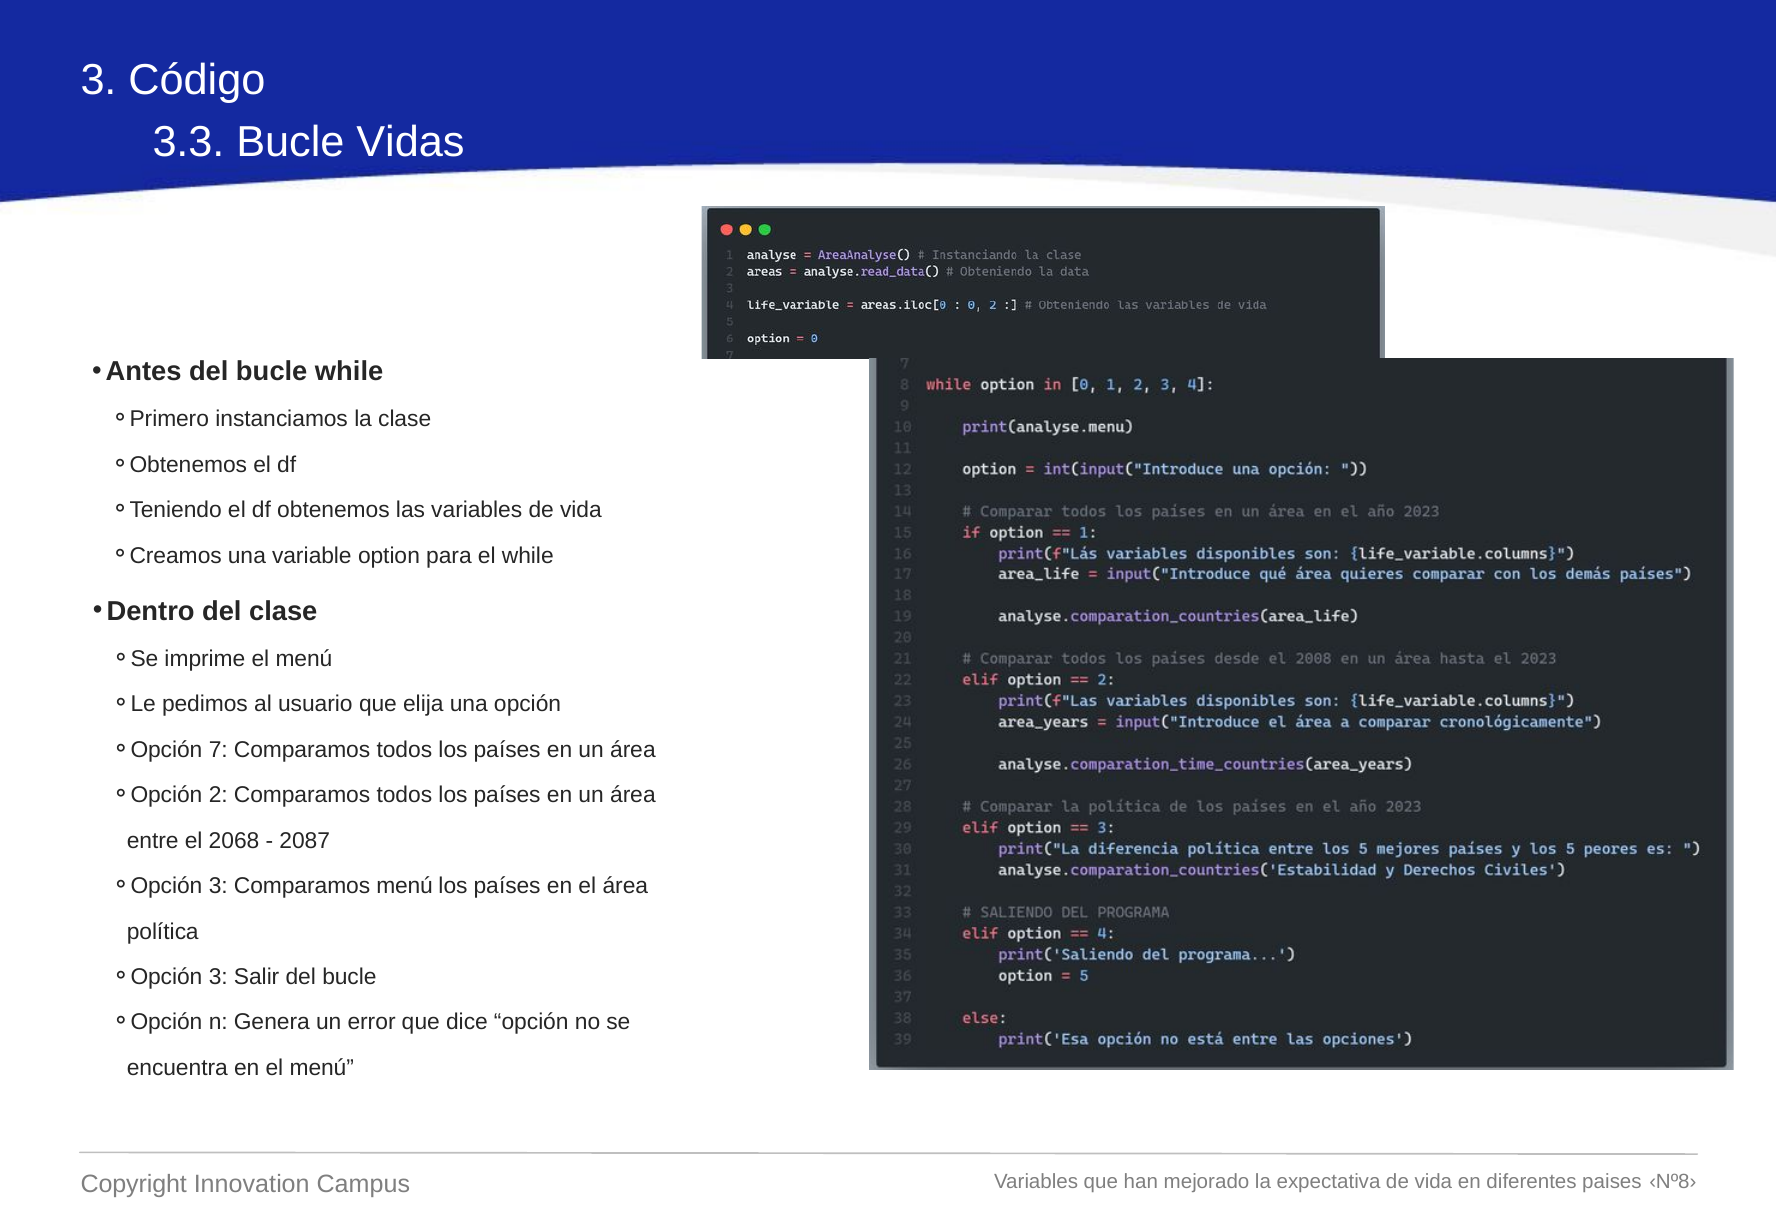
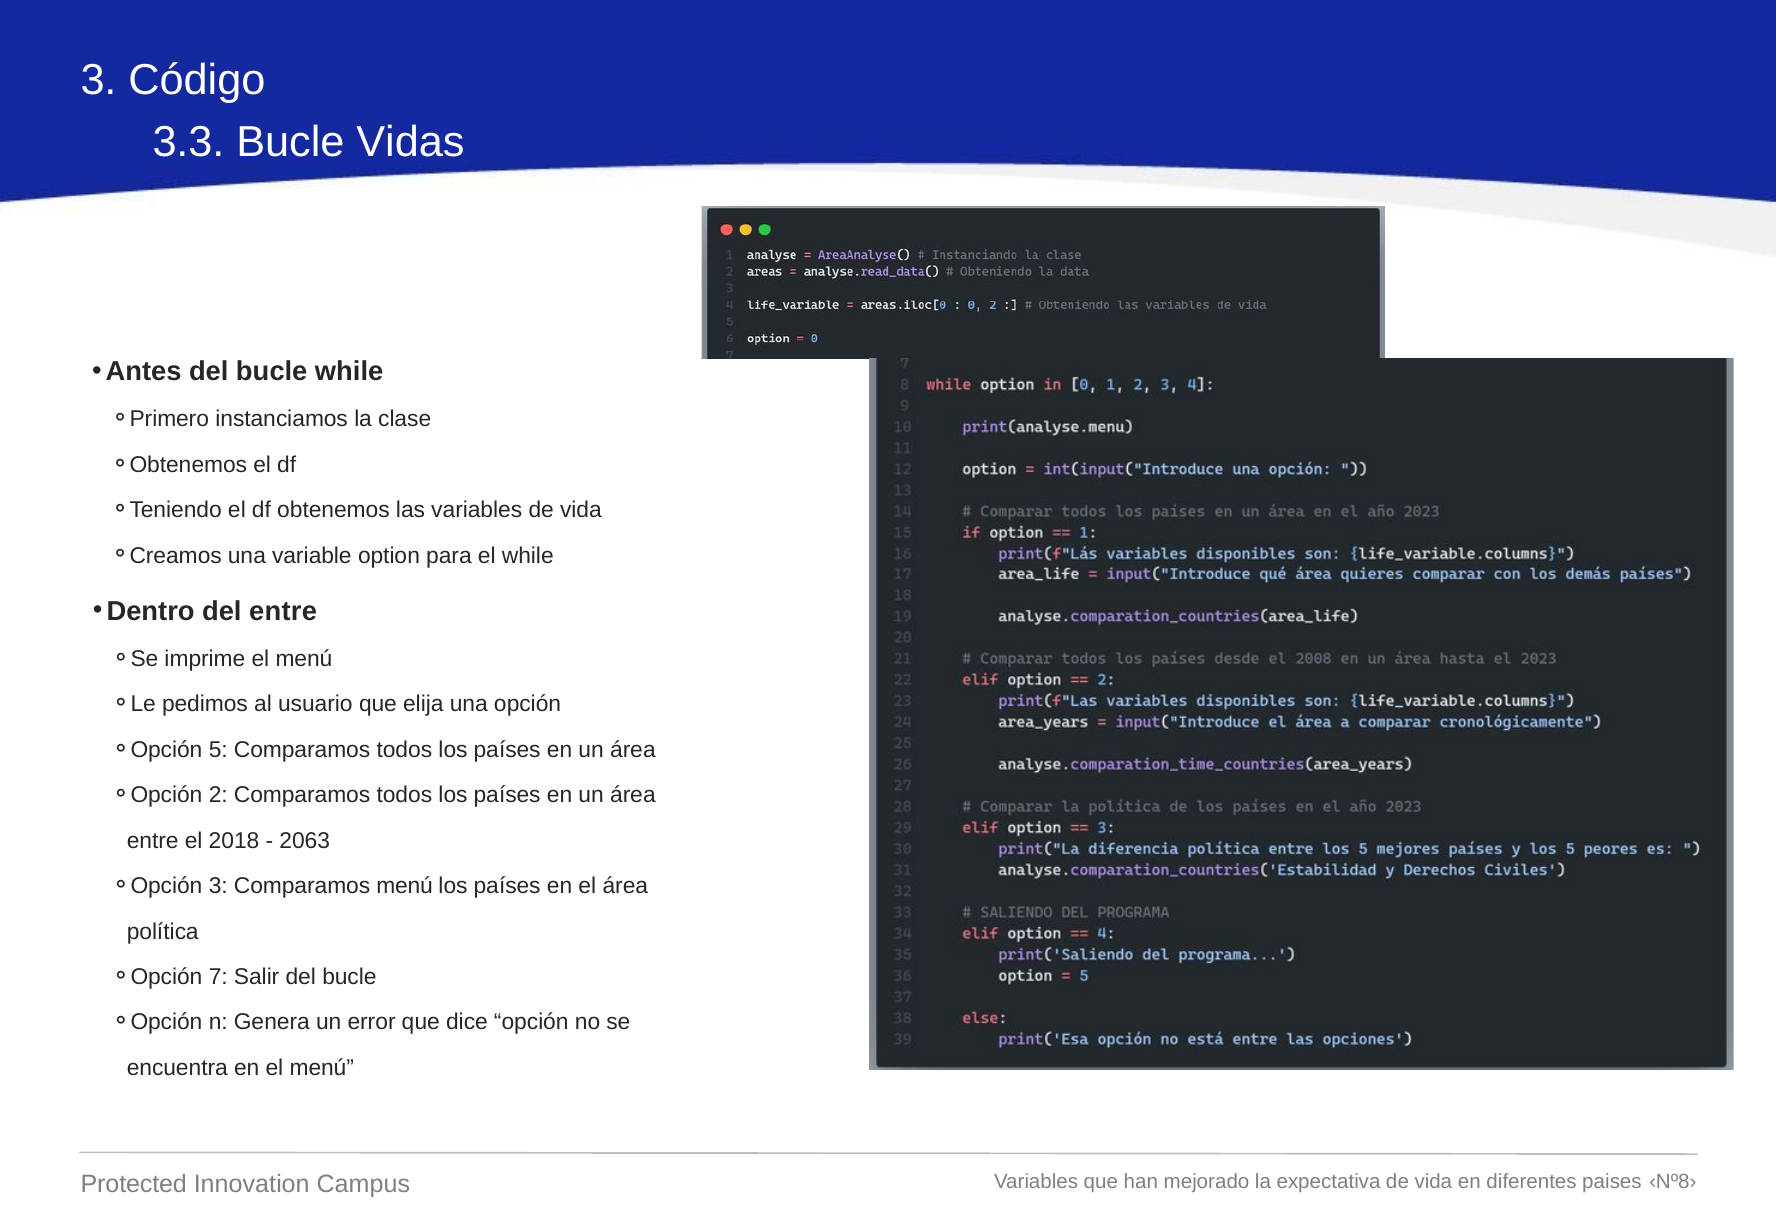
del clase: clase -> entre
7: 7 -> 5
2068: 2068 -> 2018
2087: 2087 -> 2063
3 at (218, 977): 3 -> 7
Copyright: Copyright -> Protected
